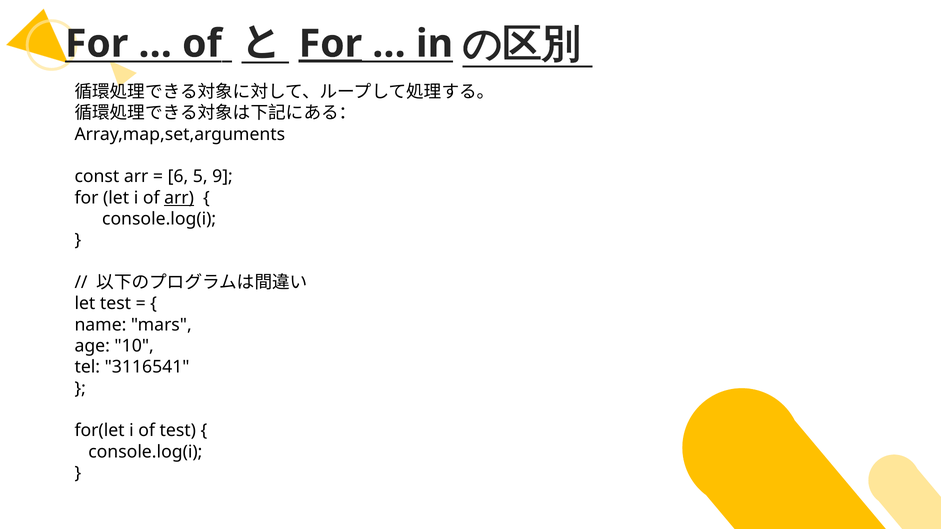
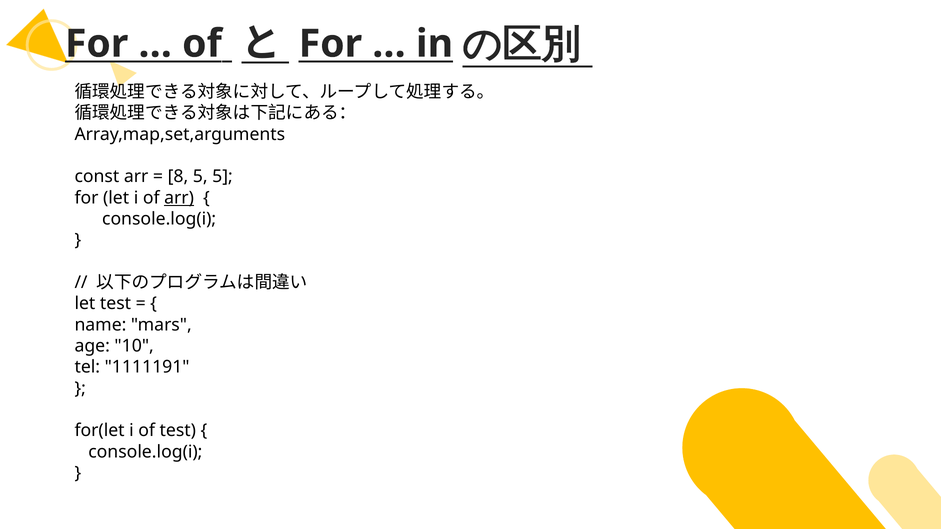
For at (330, 44) underline: present -> none
6: 6 -> 8
5 9: 9 -> 5
3116541: 3116541 -> 1111191
